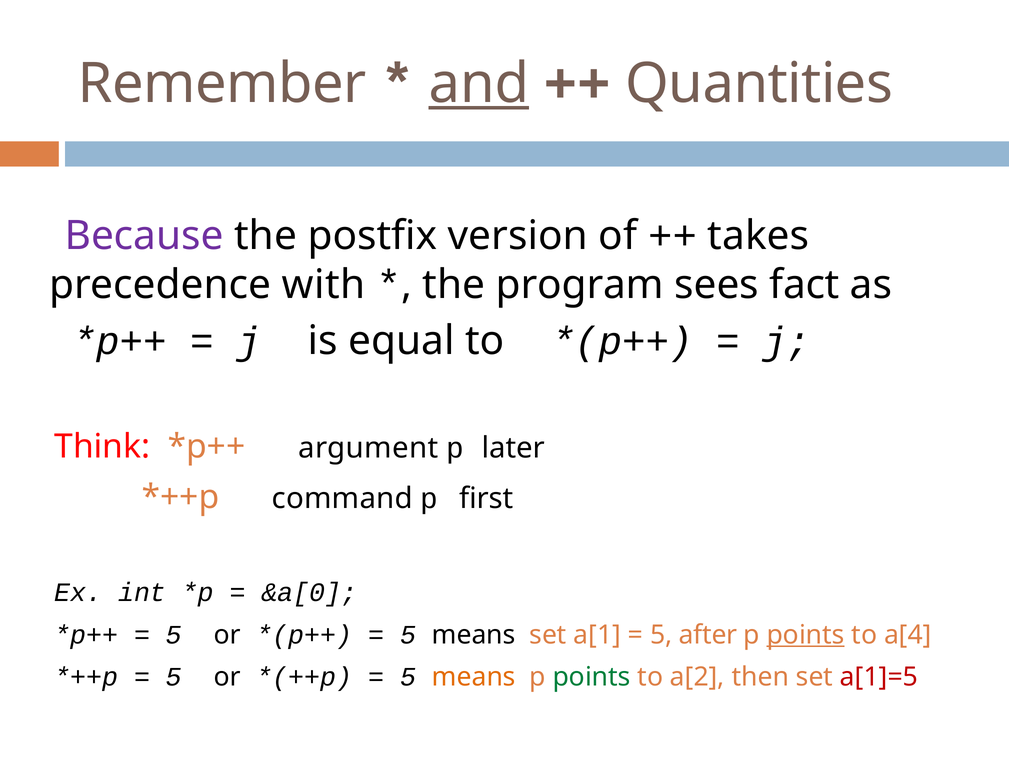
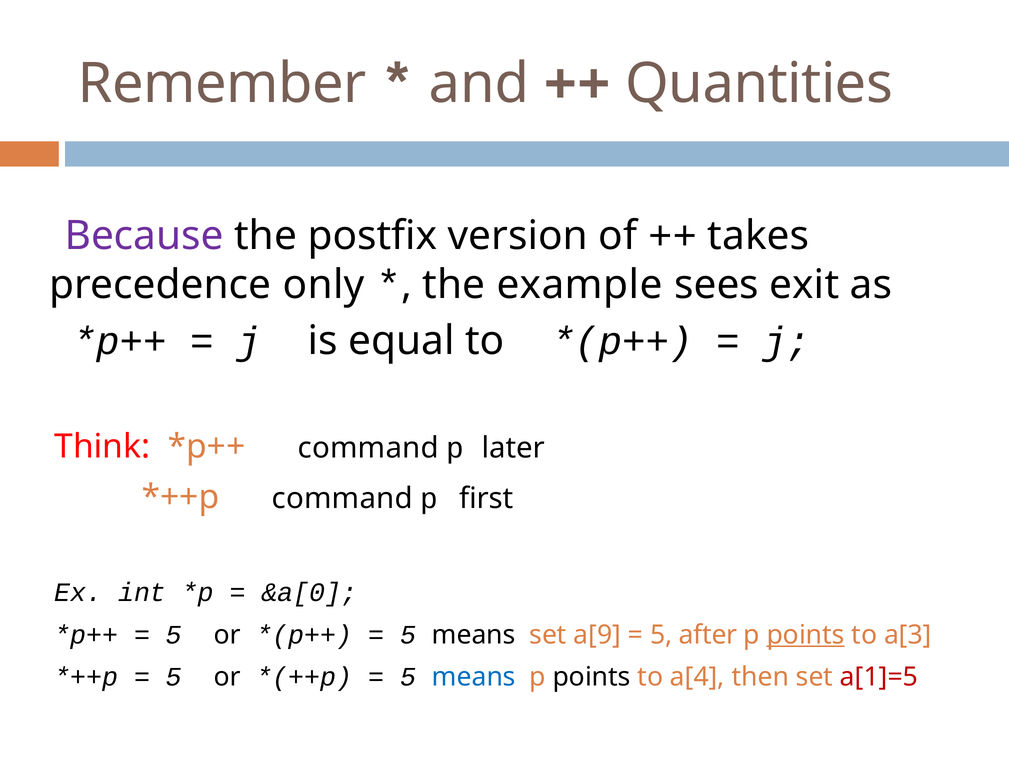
and underline: present -> none
with: with -> only
program: program -> example
fact: fact -> exit
argument at (368, 448): argument -> command
a[1: a[1 -> a[9
a[4: a[4 -> a[3
means at (474, 677) colour: orange -> blue
points at (592, 677) colour: green -> black
a[2: a[2 -> a[4
